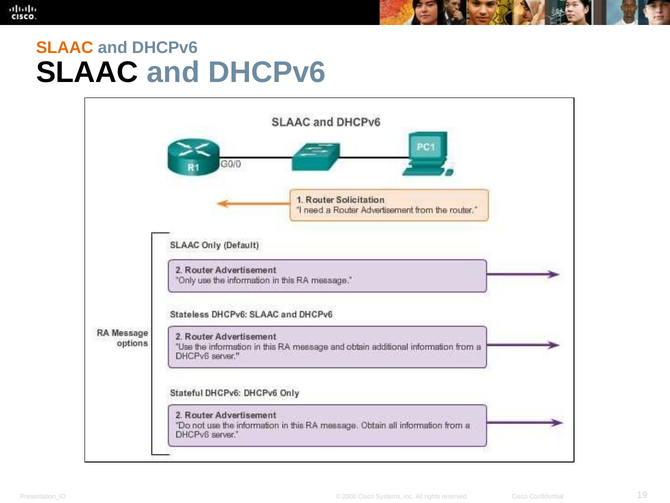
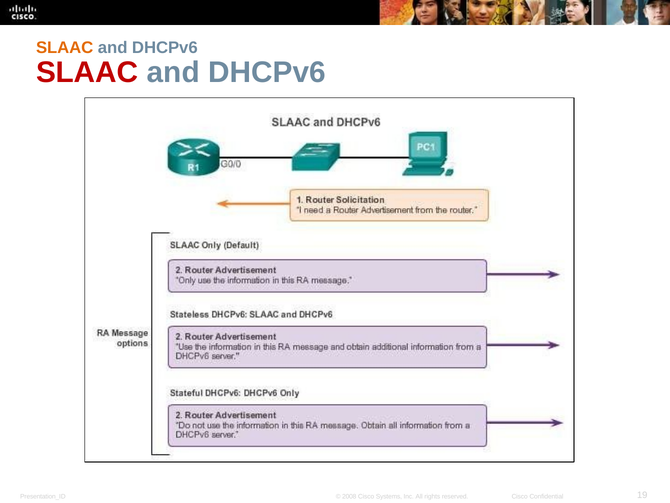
SLAAC at (87, 73) colour: black -> red
